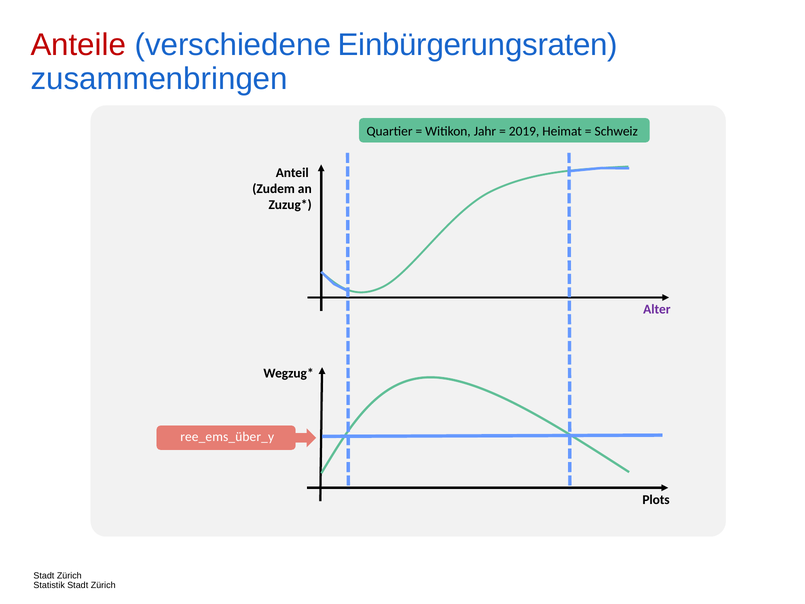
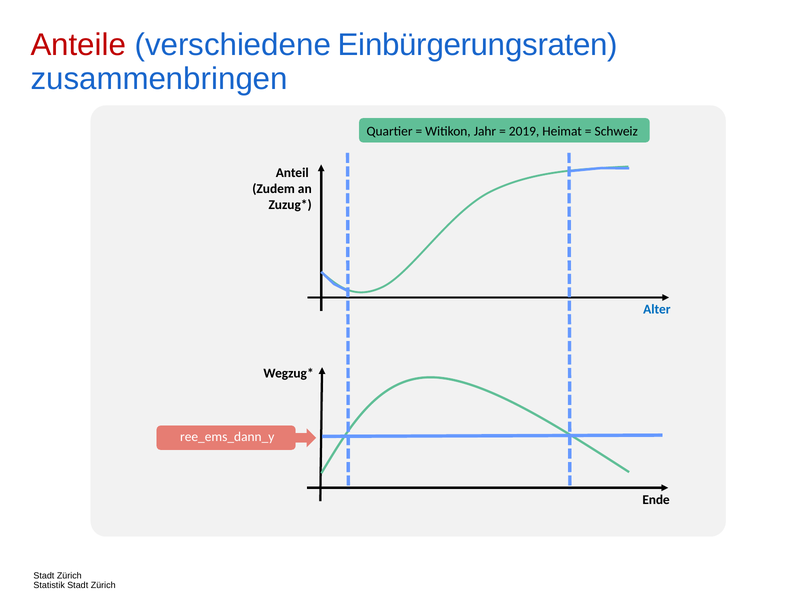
Alter colour: purple -> blue
ree_ems_über_y: ree_ems_über_y -> ree_ems_dann_y
Plots: Plots -> Ende
